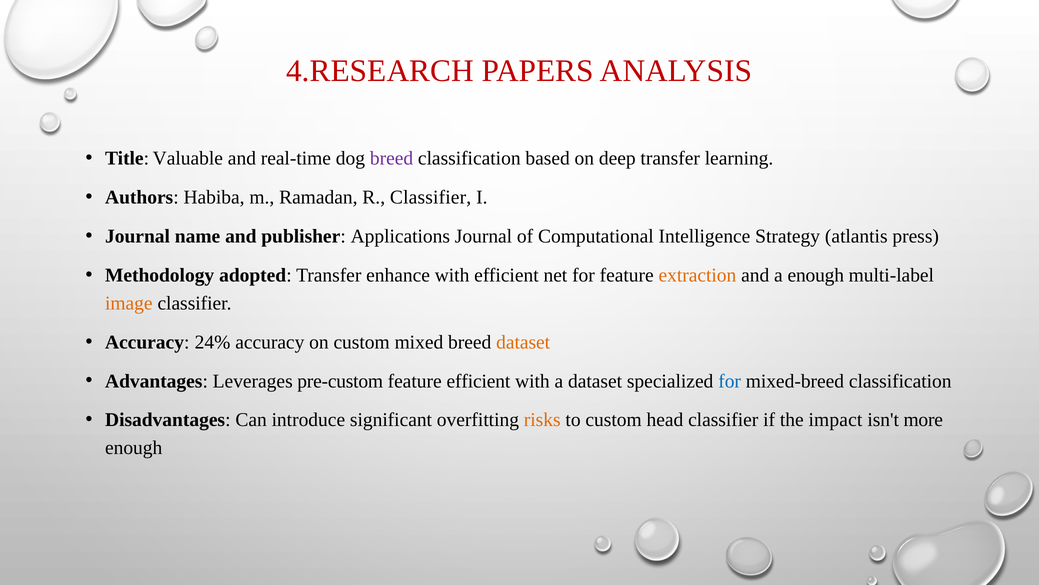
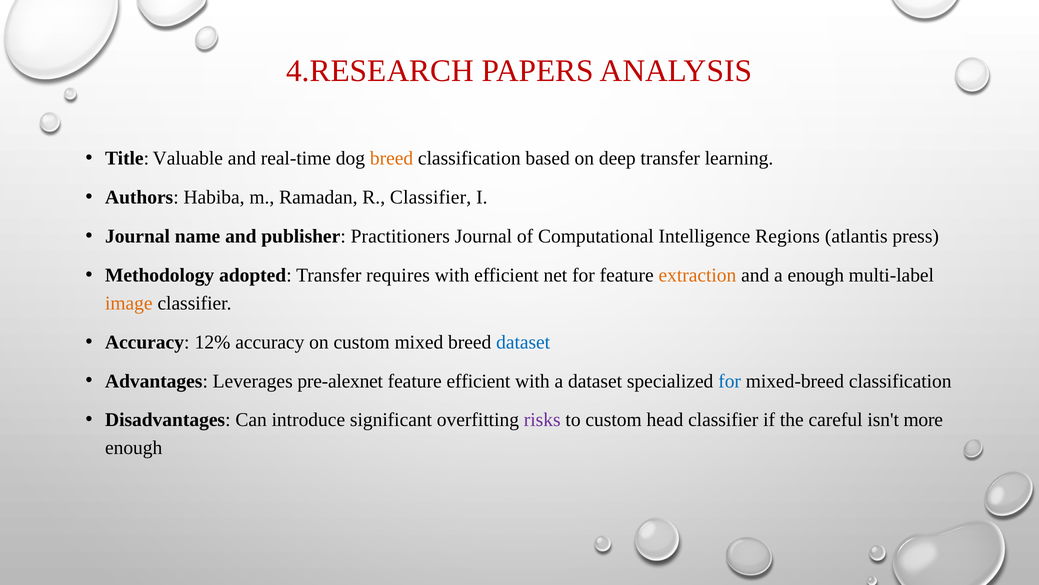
breed at (392, 158) colour: purple -> orange
Applications: Applications -> Practitioners
Strategy: Strategy -> Regions
enhance: enhance -> requires
24%: 24% -> 12%
dataset at (523, 342) colour: orange -> blue
pre-custom: pre-custom -> pre-alexnet
risks colour: orange -> purple
impact: impact -> careful
